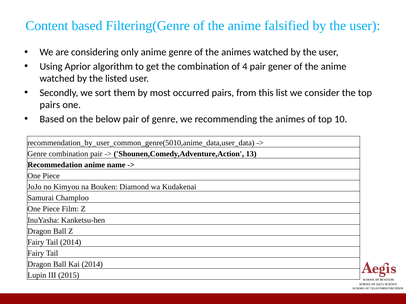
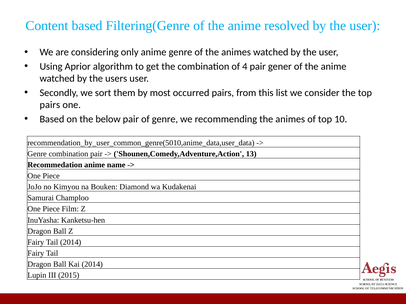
falsified: falsified -> resolved
listed: listed -> users
